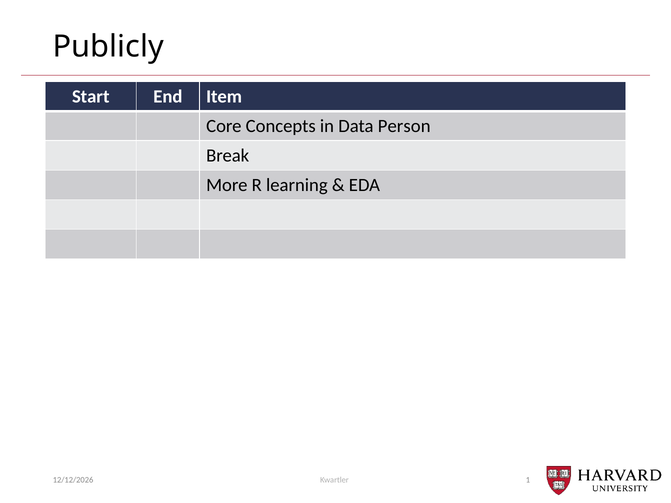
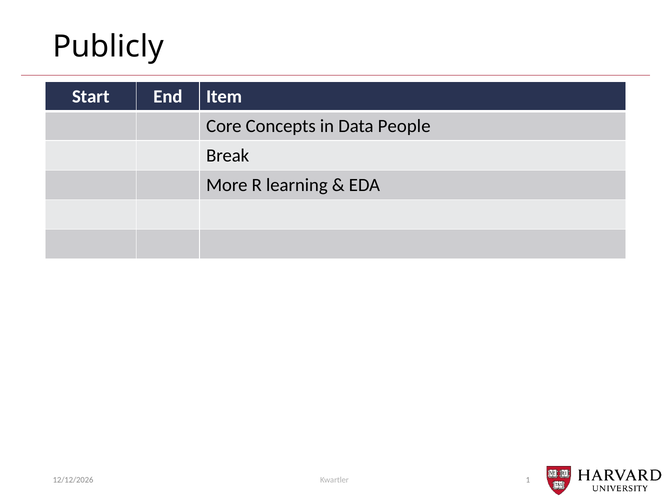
Person: Person -> People
